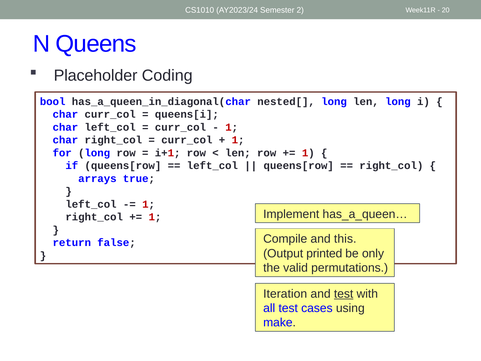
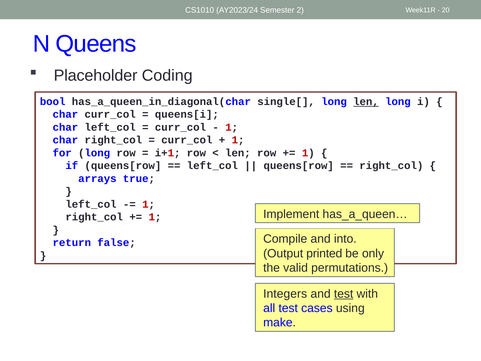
nested[: nested[ -> single[
len at (366, 102) underline: none -> present
this: this -> into
Iteration: Iteration -> Integers
